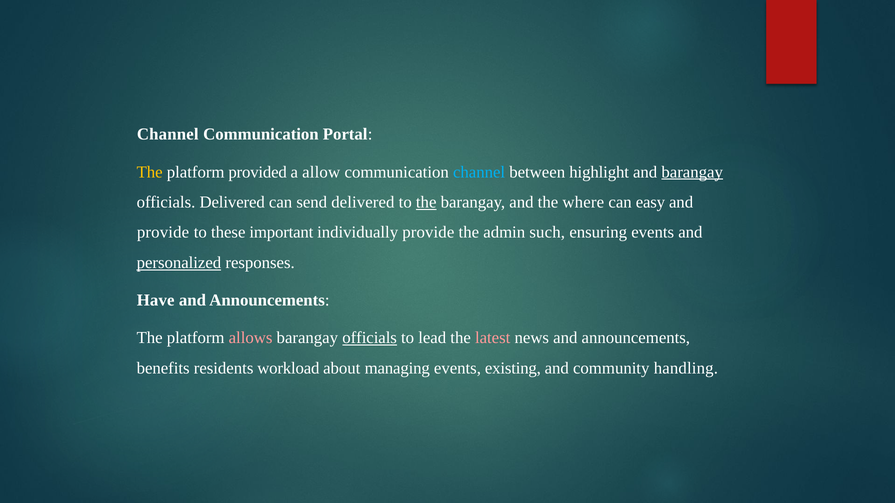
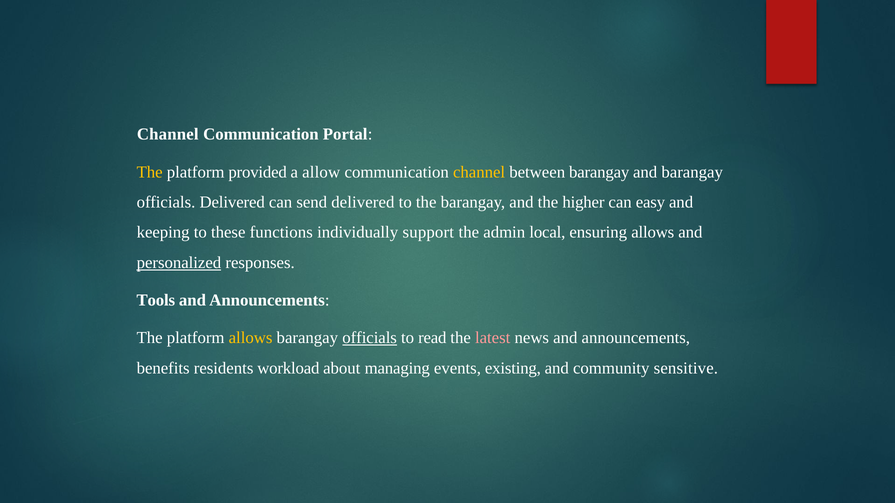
channel at (479, 172) colour: light blue -> yellow
between highlight: highlight -> barangay
barangay at (692, 172) underline: present -> none
the at (426, 202) underline: present -> none
where: where -> higher
provide at (163, 233): provide -> keeping
important: important -> functions
individually provide: provide -> support
such: such -> local
ensuring events: events -> allows
Have: Have -> Tools
allows at (251, 338) colour: pink -> yellow
lead: lead -> read
handling: handling -> sensitive
